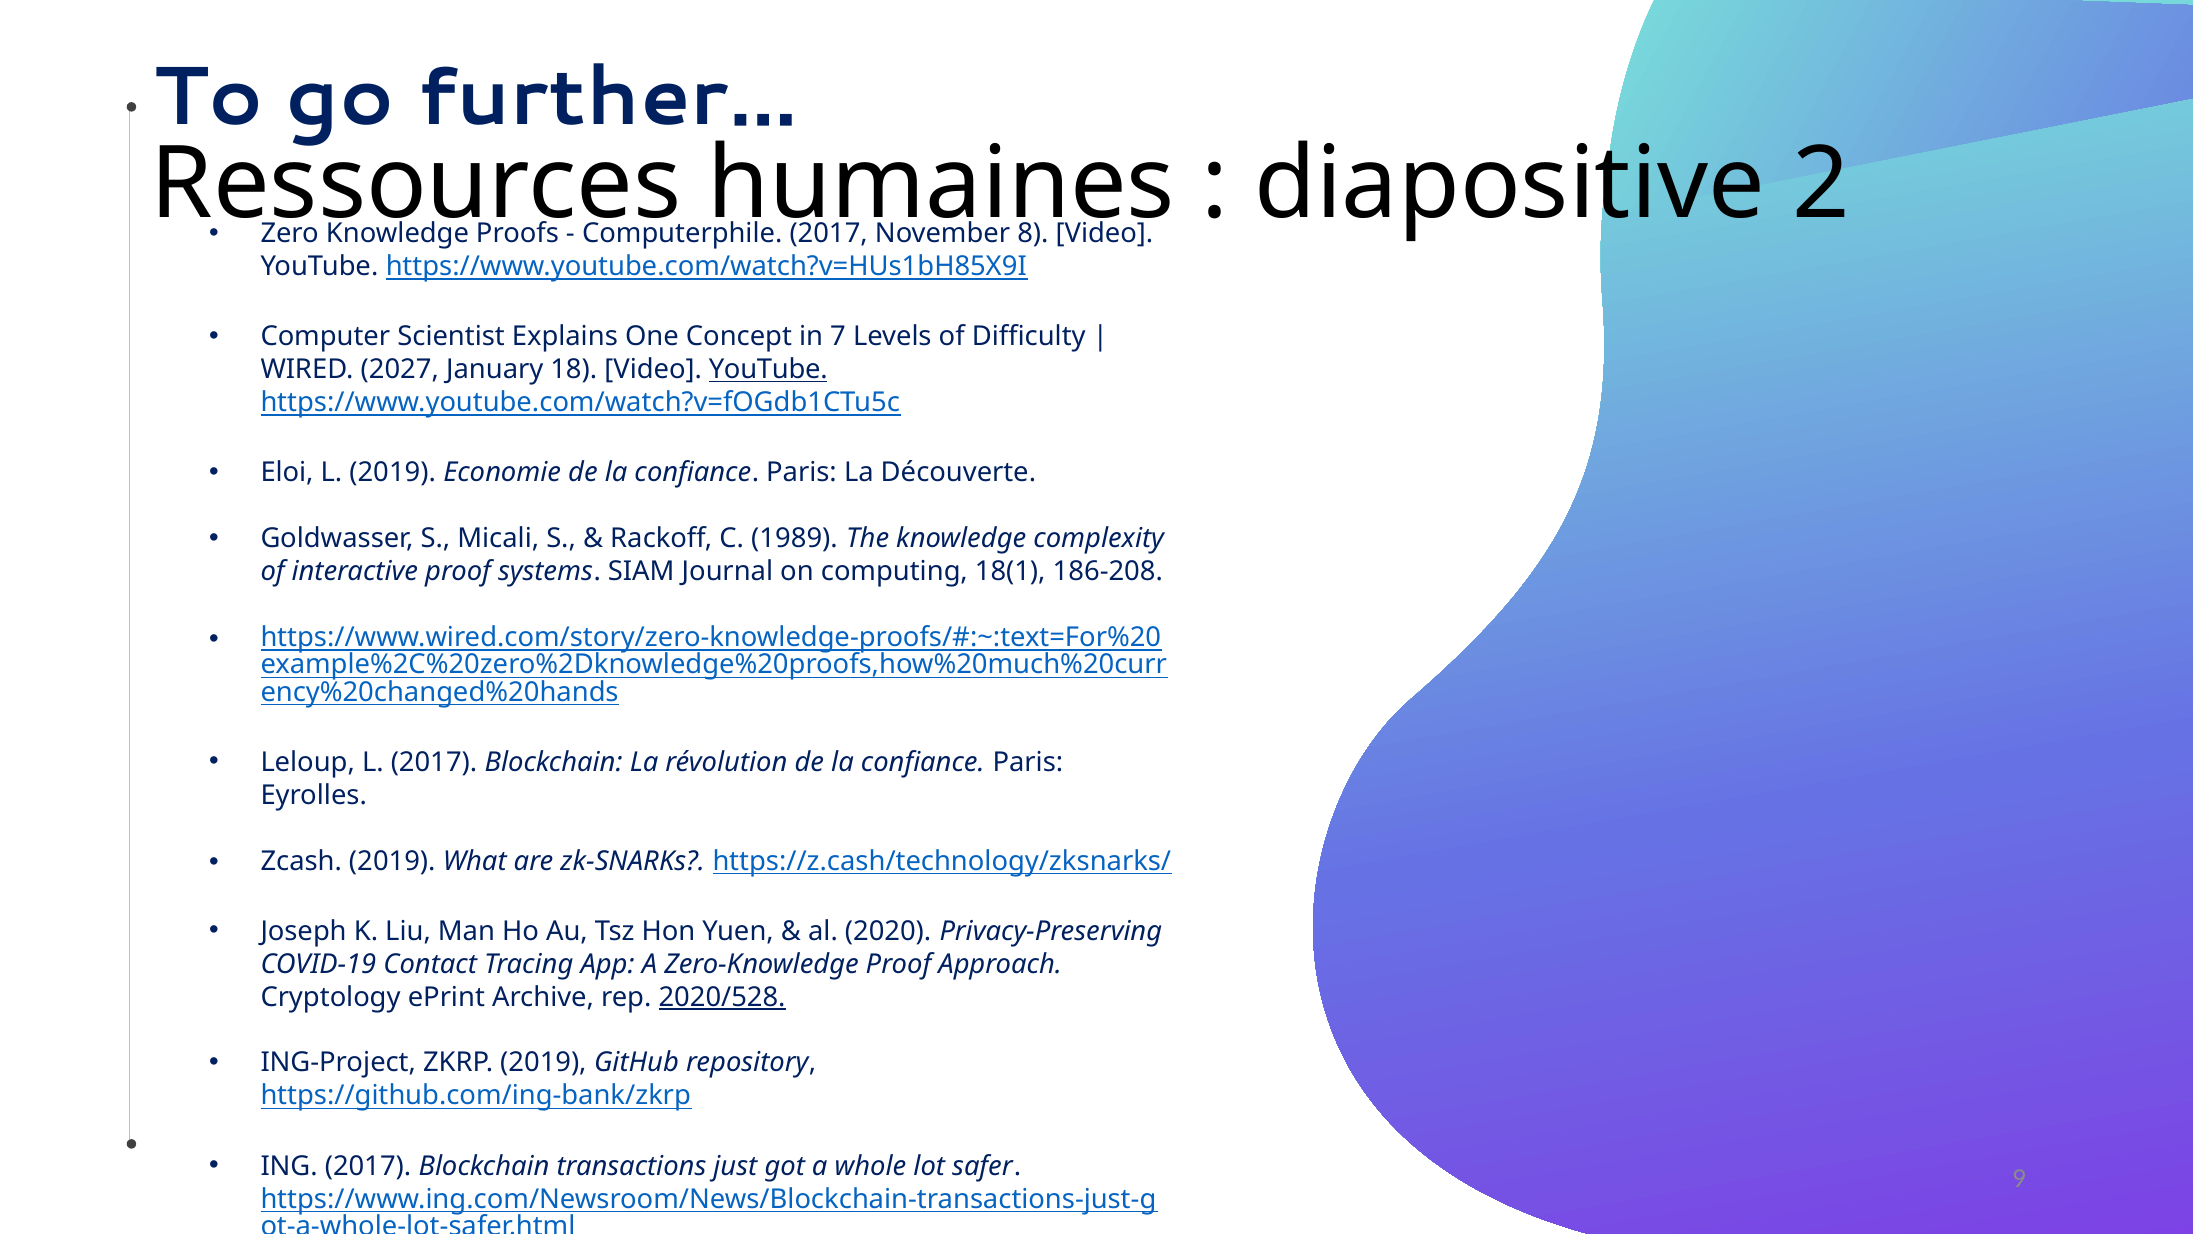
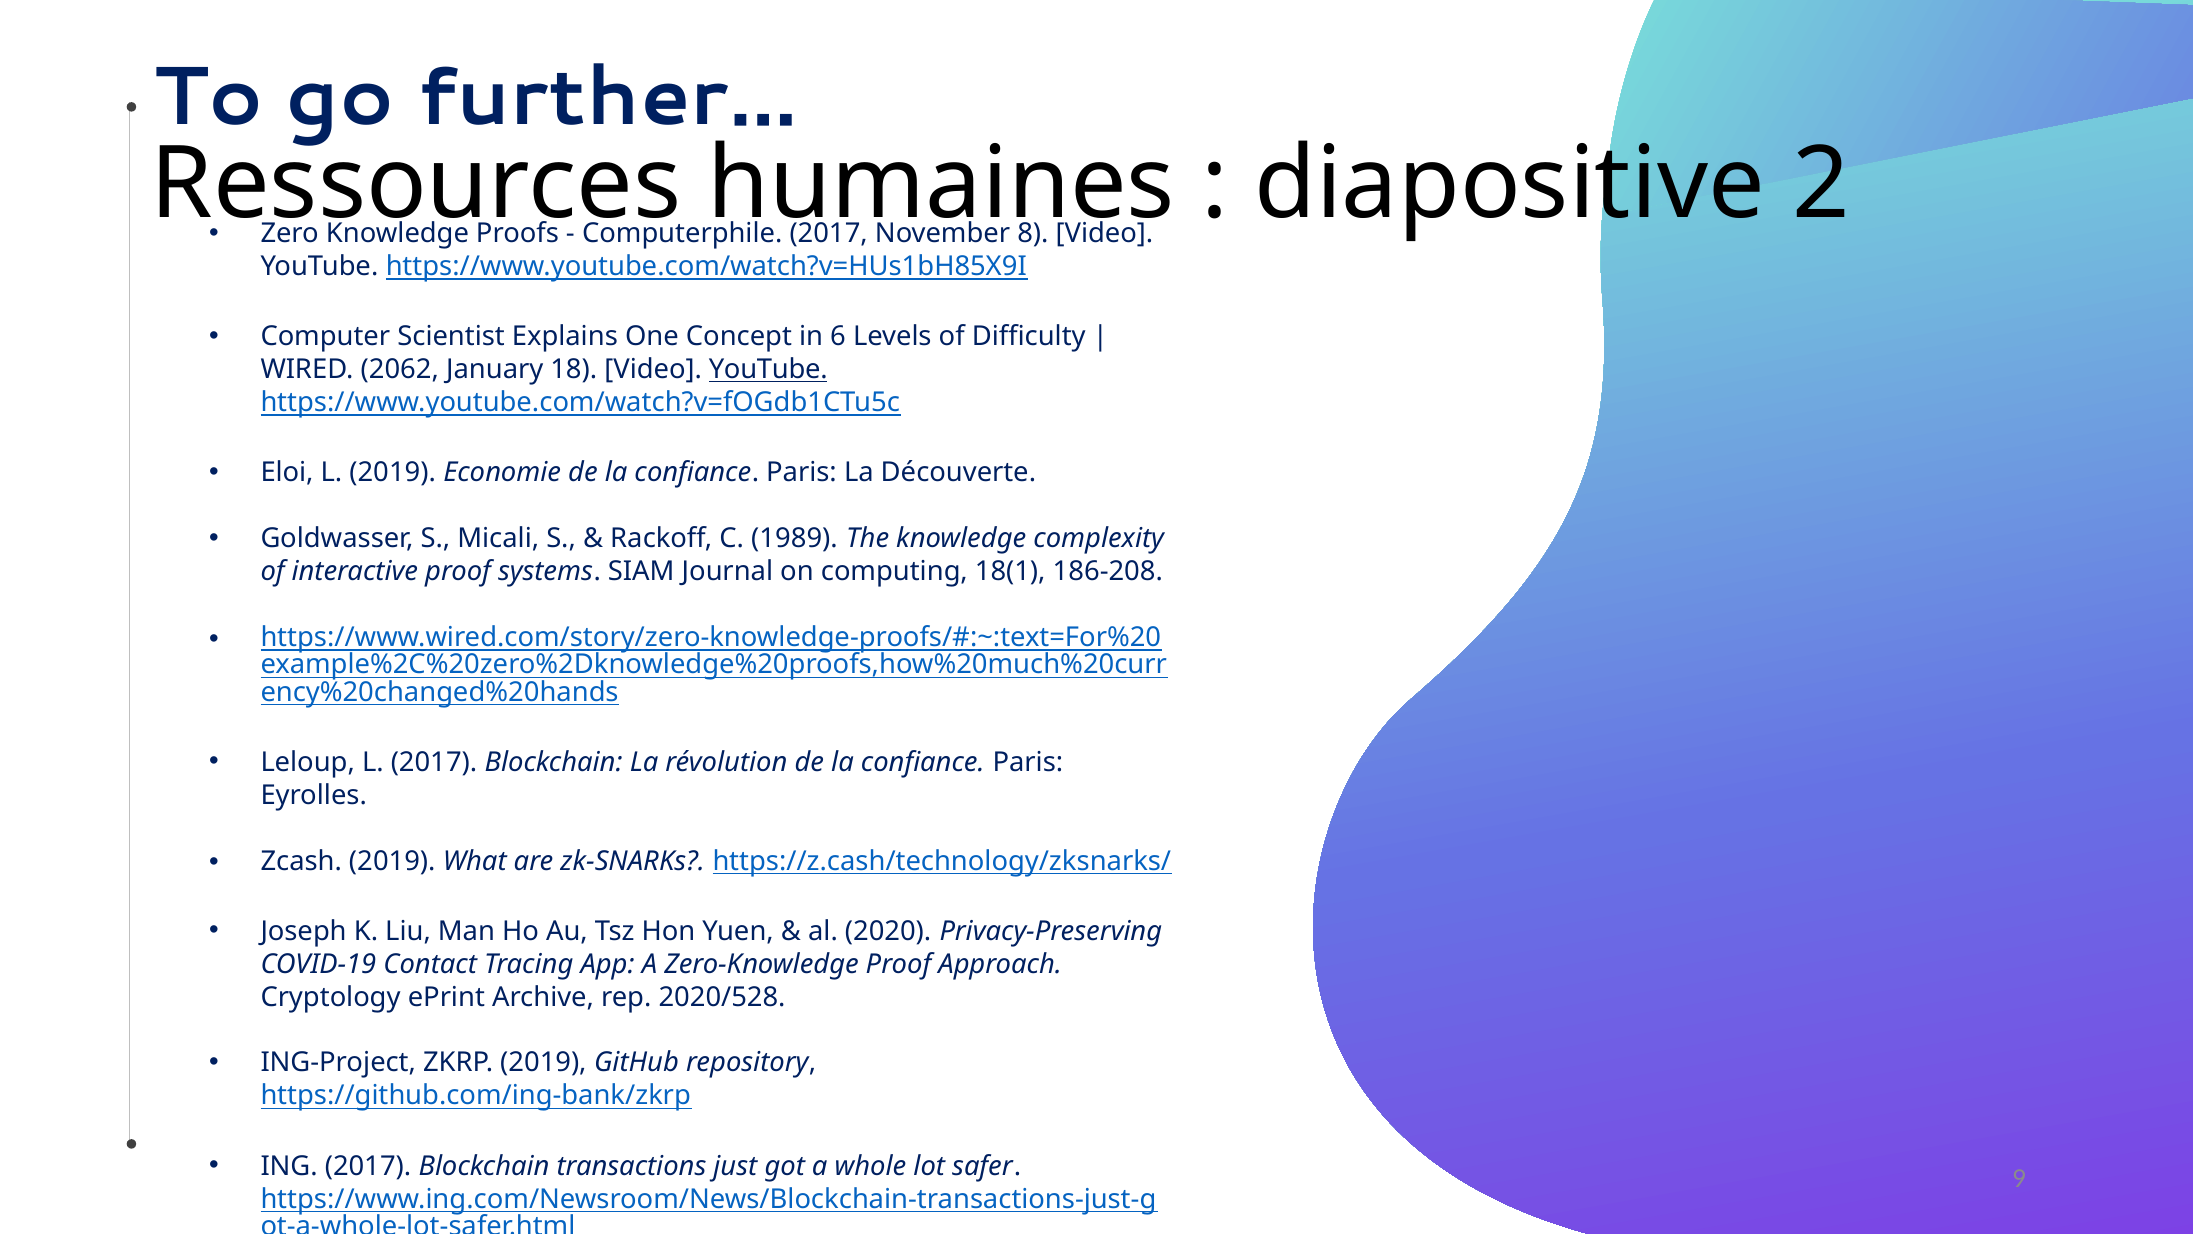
7: 7 -> 6
2027: 2027 -> 2062
2020/528 underline: present -> none
